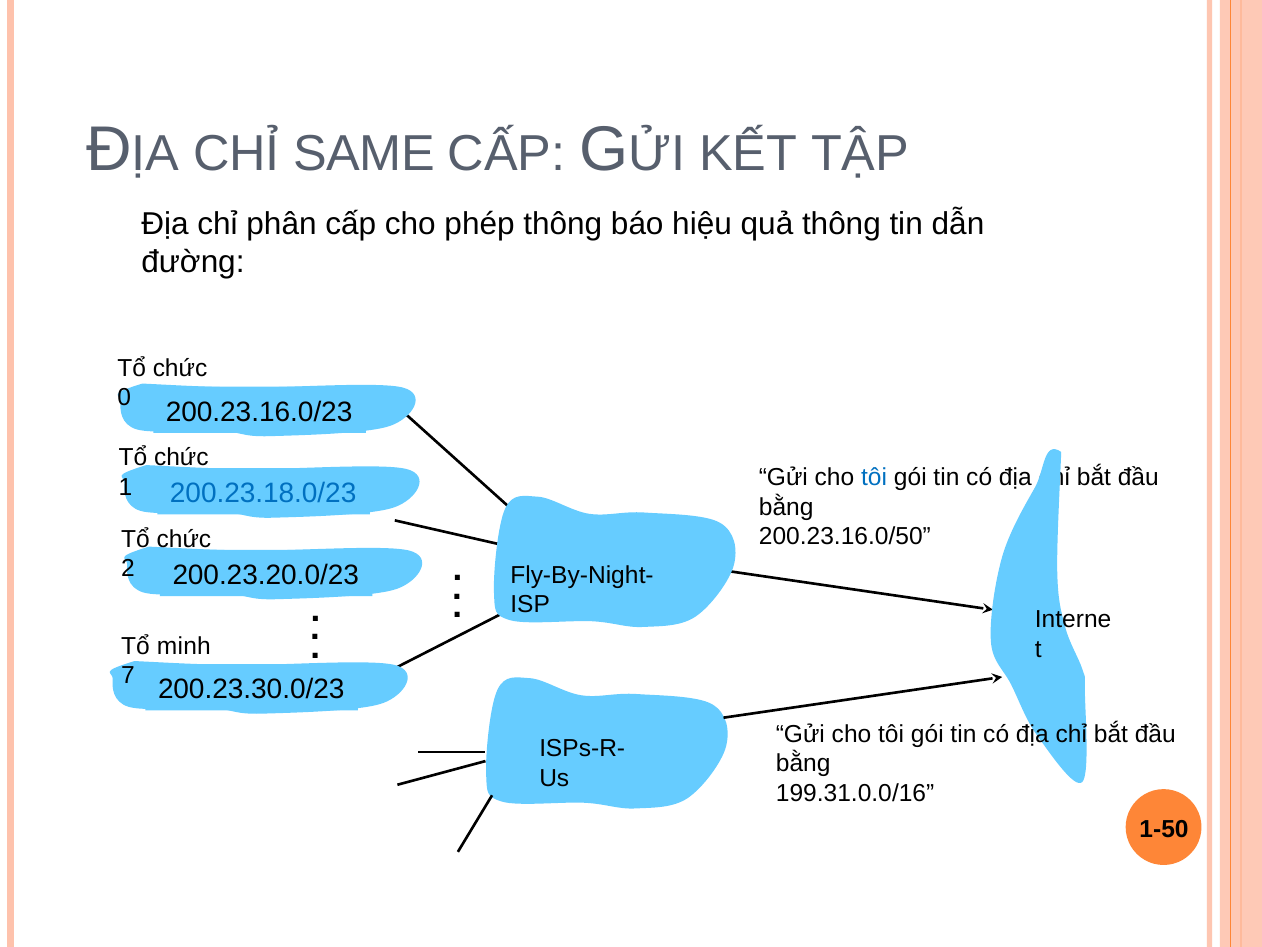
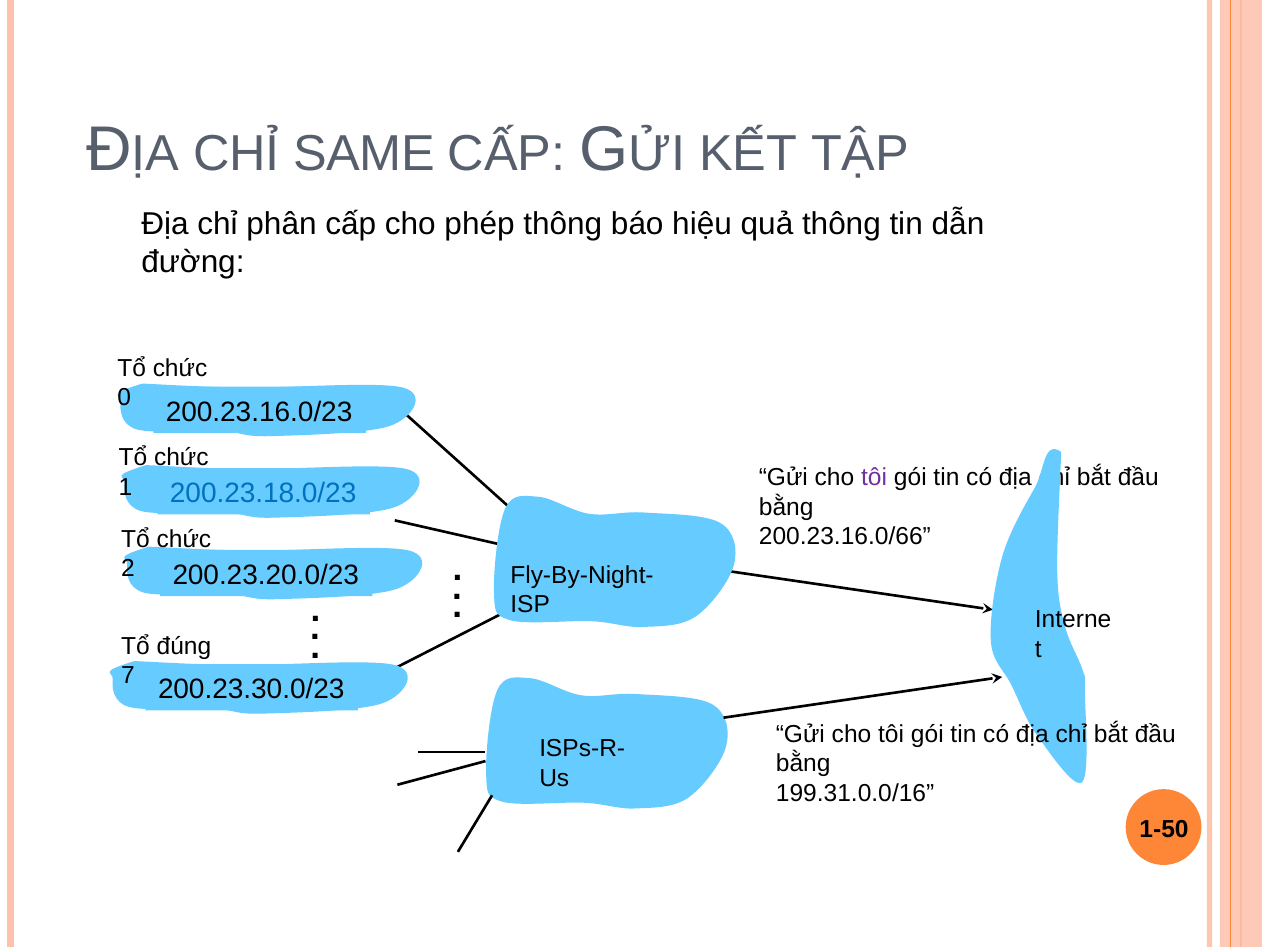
tôi at (874, 477) colour: blue -> purple
200.23.16.0/50: 200.23.16.0/50 -> 200.23.16.0/66
minh: minh -> đúng
